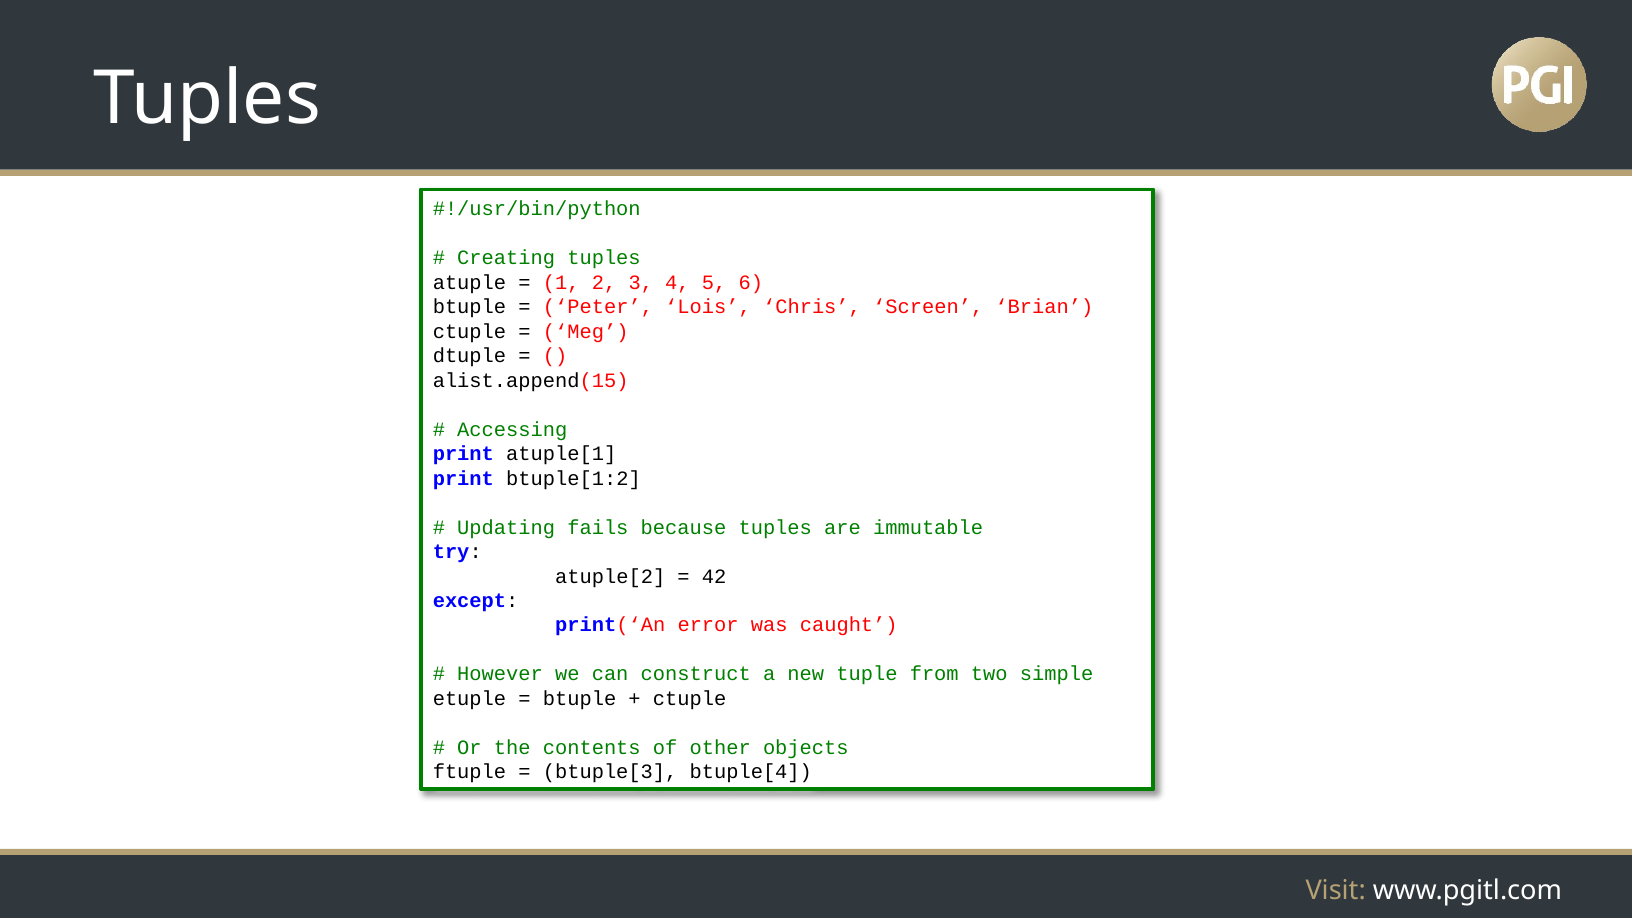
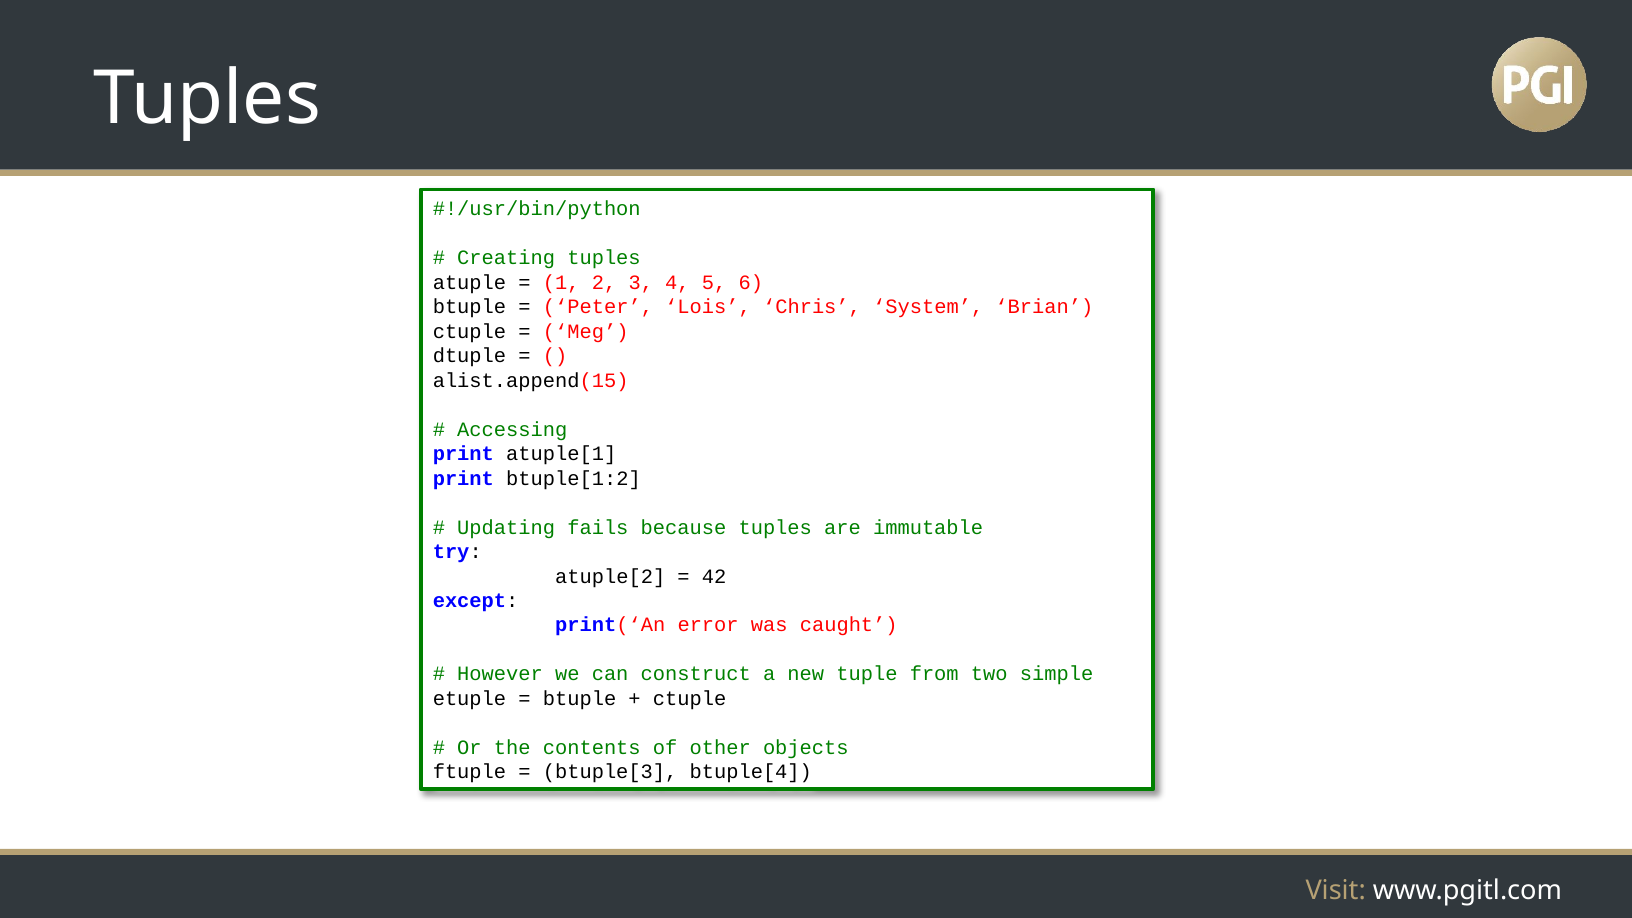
Screen: Screen -> System
